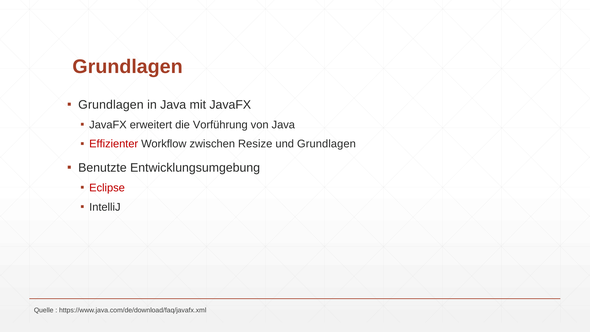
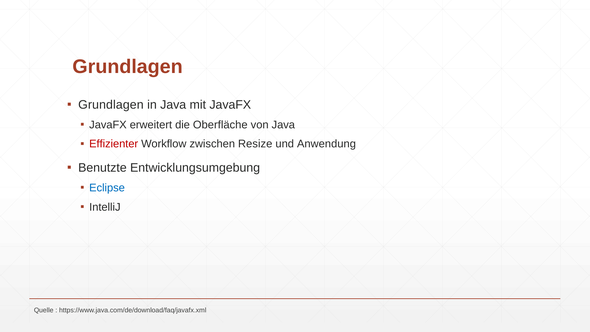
Vorführung: Vorführung -> Oberfläche
und Grundlagen: Grundlagen -> Anwendung
Eclipse colour: red -> blue
